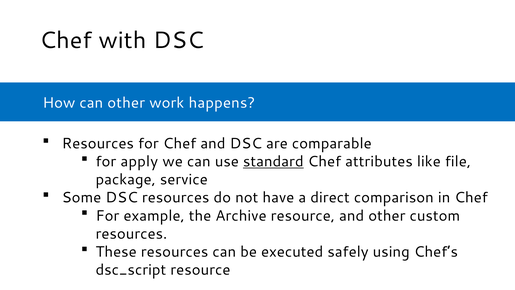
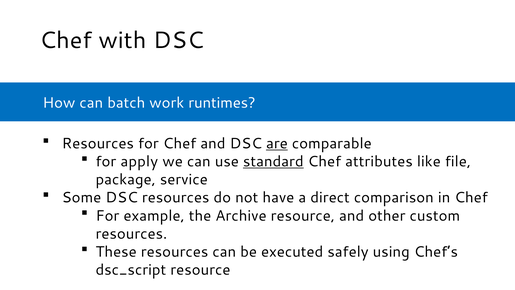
can other: other -> batch
happens: happens -> runtimes
are underline: none -> present
